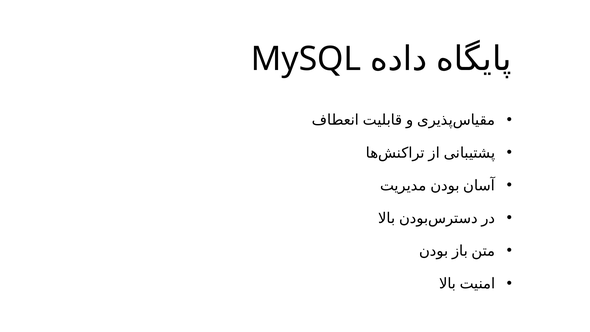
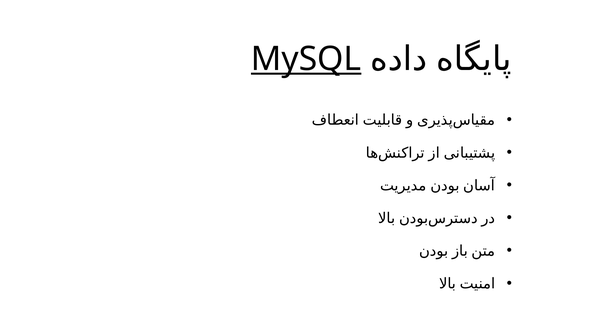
MySQL underline: none -> present
